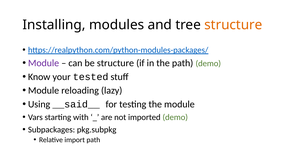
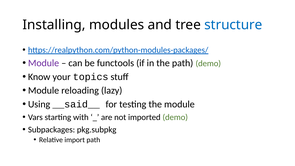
structure at (233, 25) colour: orange -> blue
be structure: structure -> functools
tested: tested -> topics
